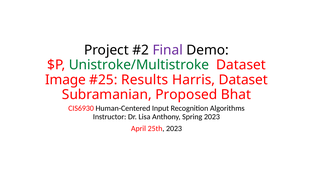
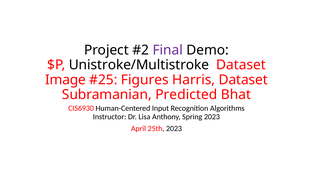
Unistroke/Multistroke colour: green -> black
Results: Results -> Figures
Proposed: Proposed -> Predicted
